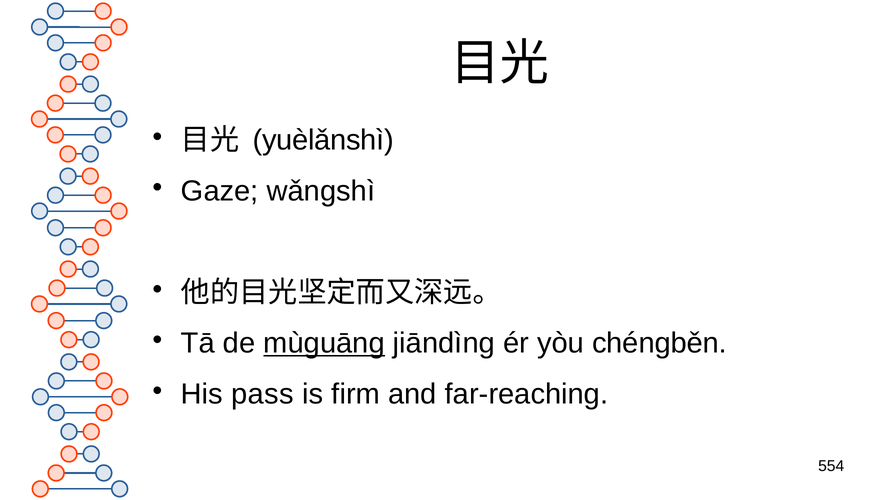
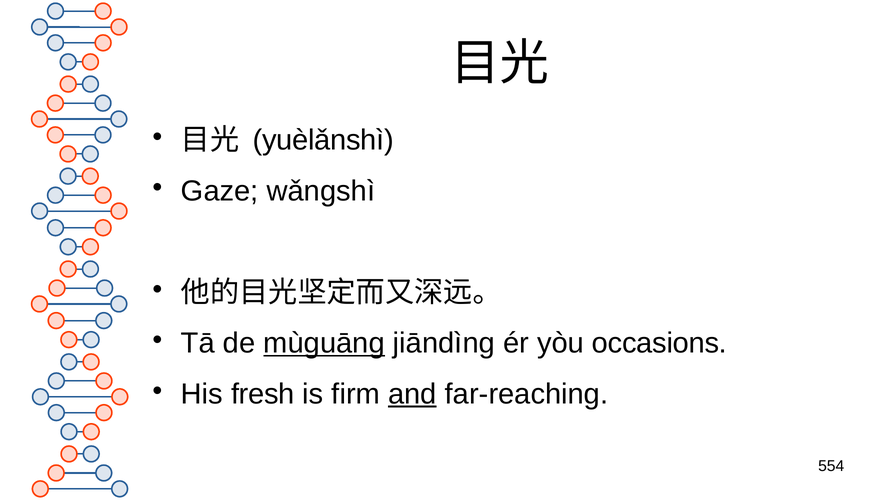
chéngběn: chéngběn -> occasions
pass: pass -> fresh
and underline: none -> present
